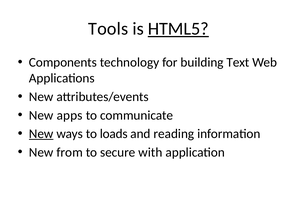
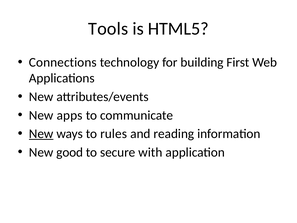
HTML5 underline: present -> none
Components: Components -> Connections
Text: Text -> First
loads: loads -> rules
from: from -> good
